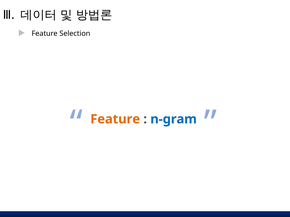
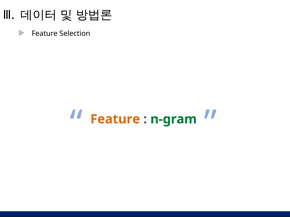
n-gram colour: blue -> green
